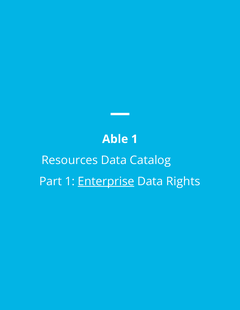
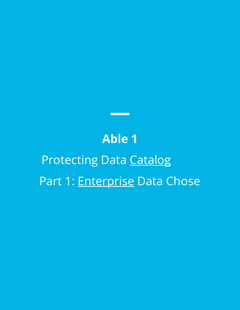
Resources: Resources -> Protecting
Catalog underline: none -> present
Rights: Rights -> Chose
